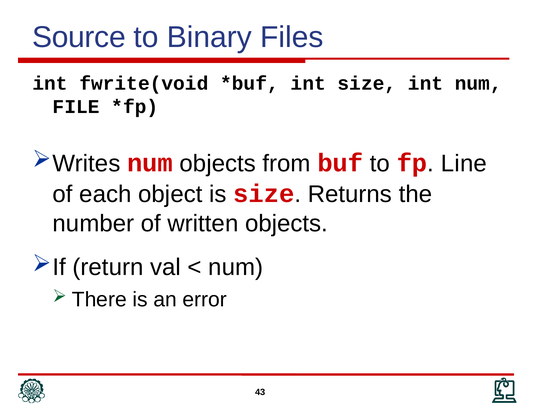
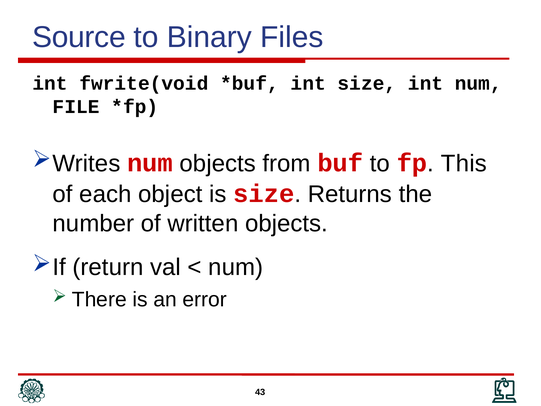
Line: Line -> This
